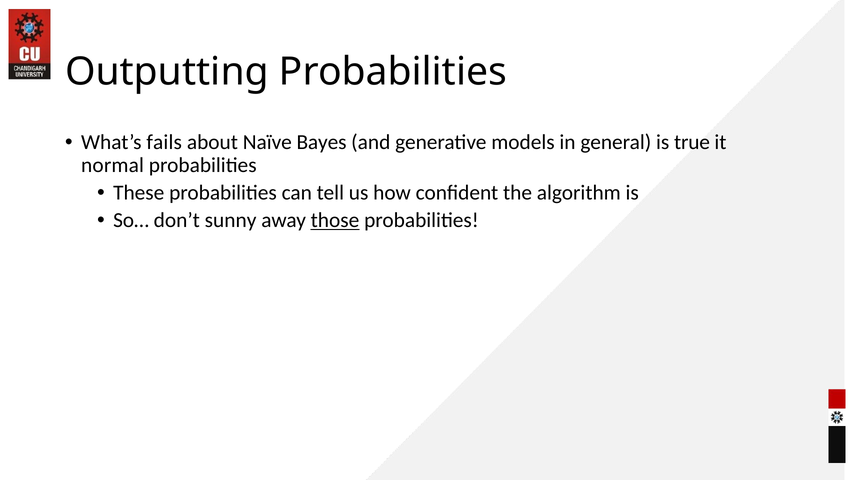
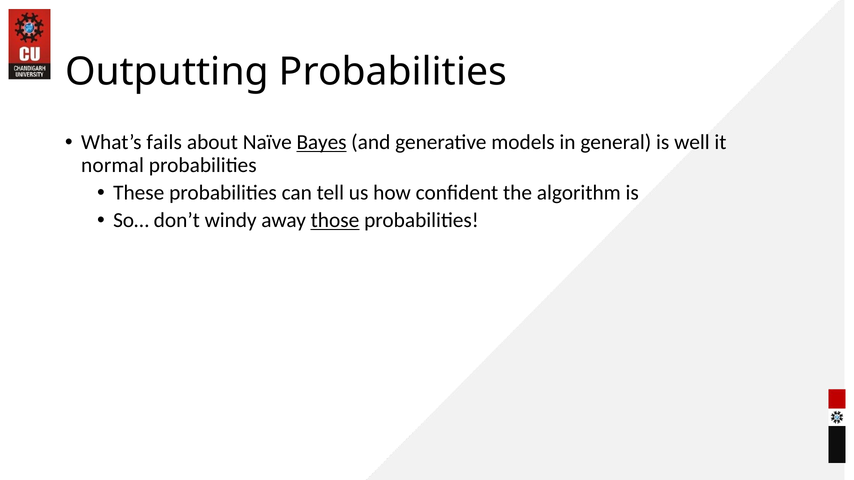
Bayes underline: none -> present
true: true -> well
sunny: sunny -> windy
